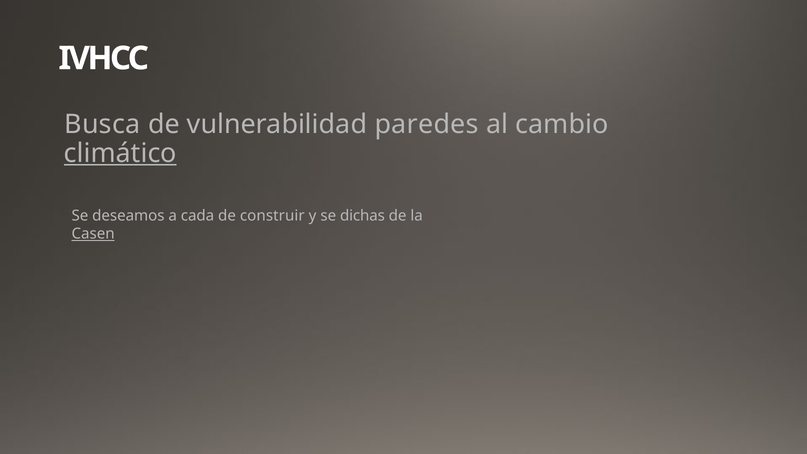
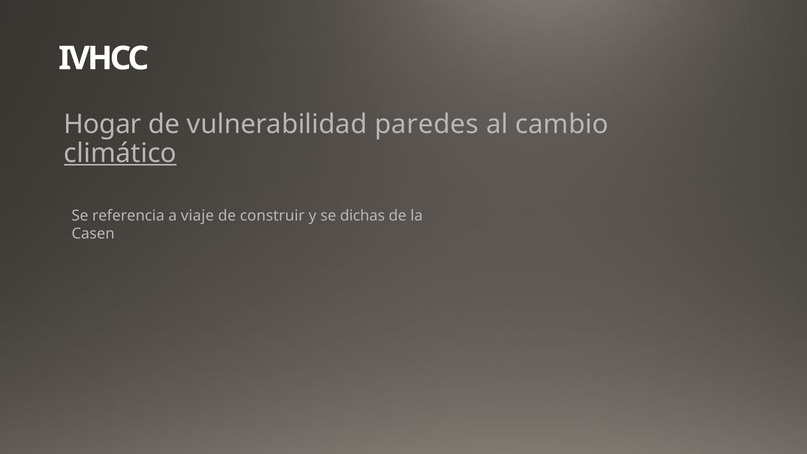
Busca: Busca -> Hogar
deseamos: deseamos -> referencia
cada: cada -> viaje
Casen underline: present -> none
